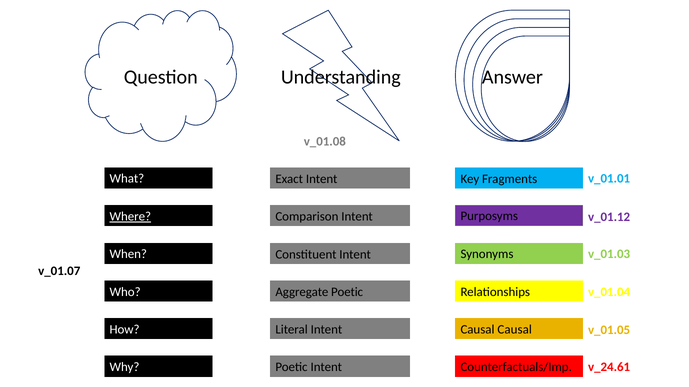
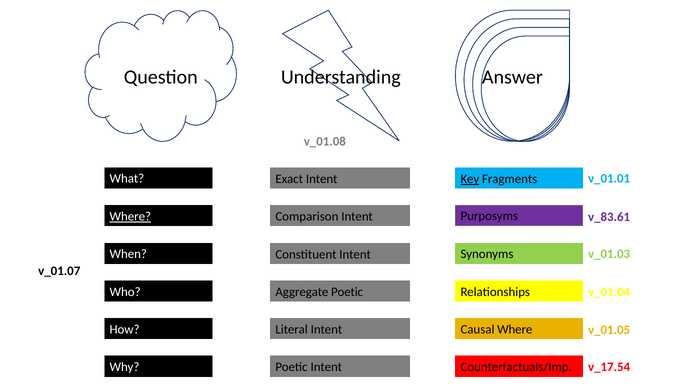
Key underline: none -> present
v_01.12: v_01.12 -> v_83.61
Causal Causal: Causal -> Where
v_24.61: v_24.61 -> v_17.54
